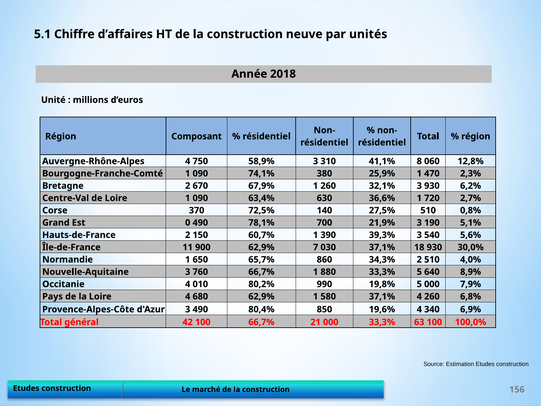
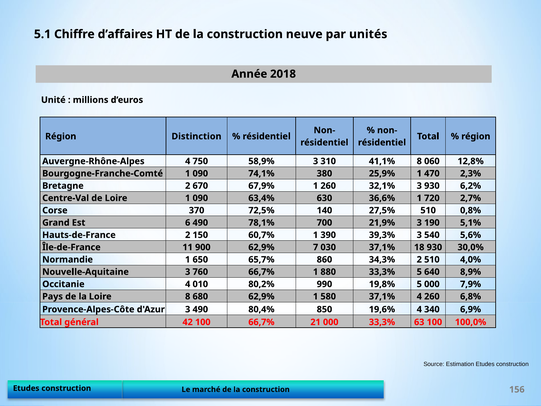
Composant: Composant -> Distinction
0: 0 -> 6
Loire 4: 4 -> 8
